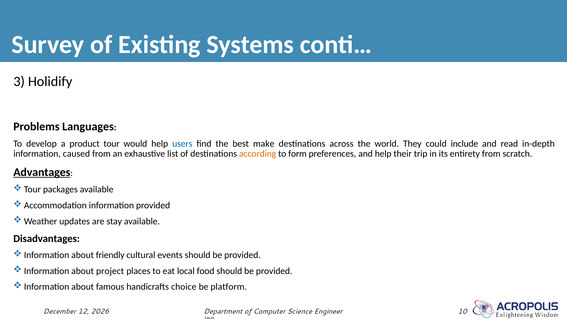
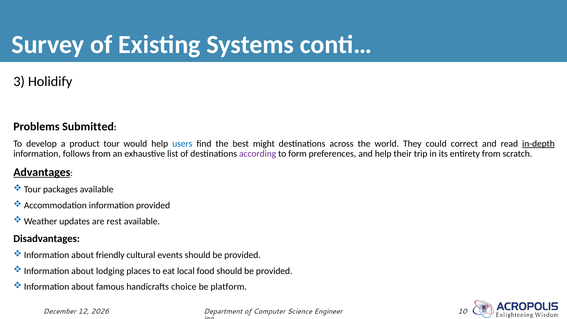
Languages: Languages -> Submitted
make: make -> might
include: include -> correct
in-depth underline: none -> present
caused: caused -> follows
according colour: orange -> purple
stay: stay -> rest
project: project -> lodging
